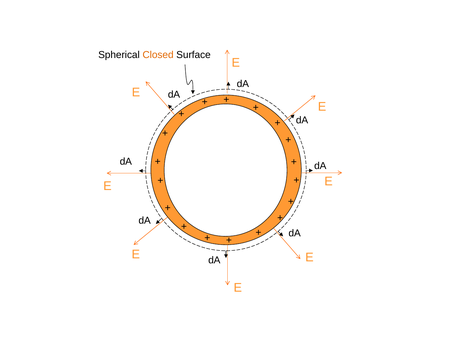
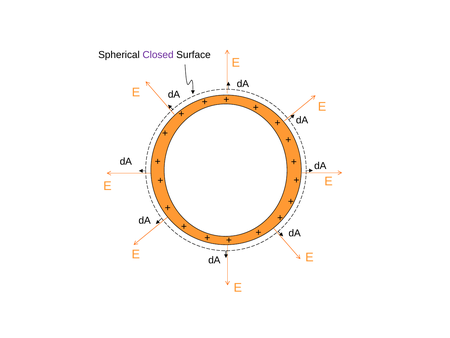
Closed colour: orange -> purple
